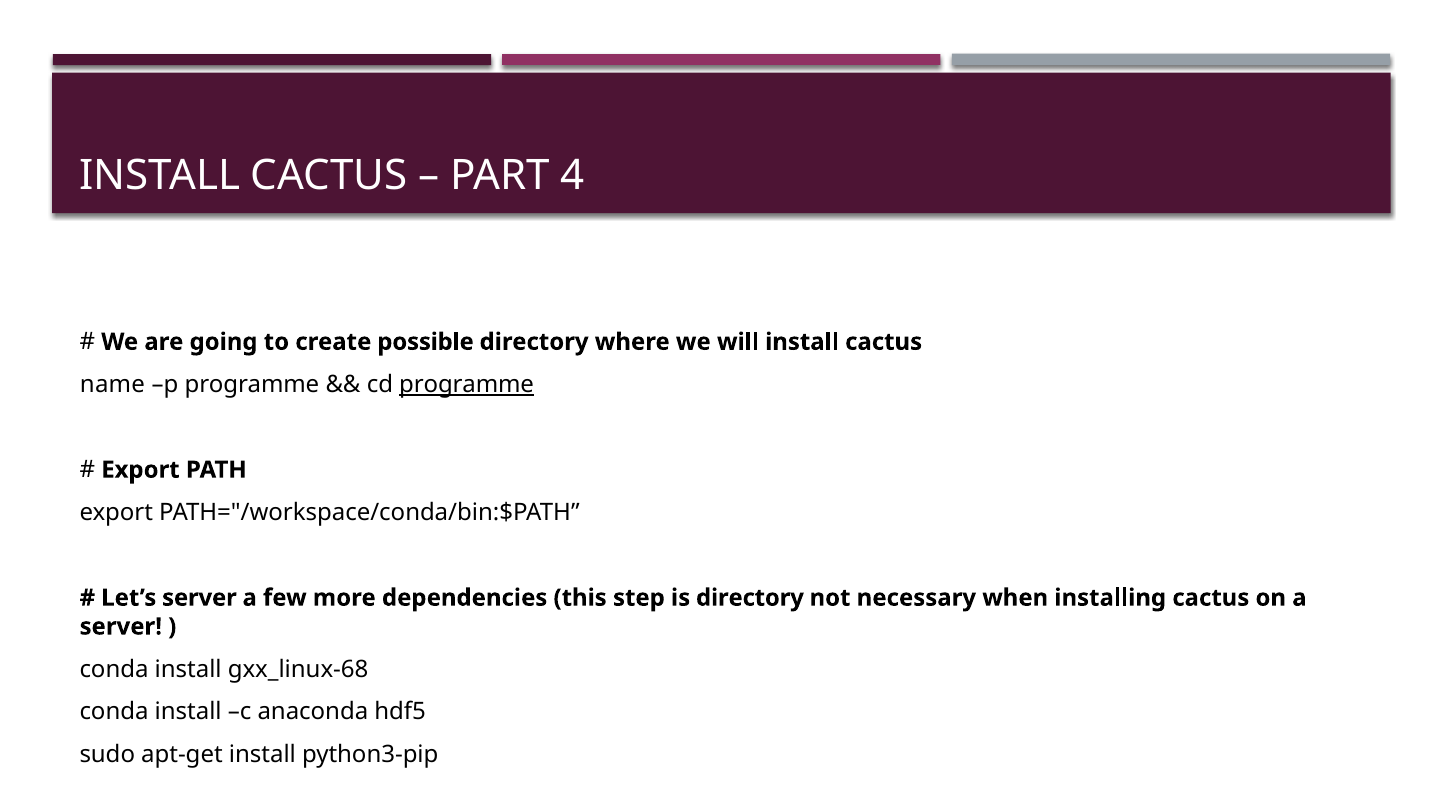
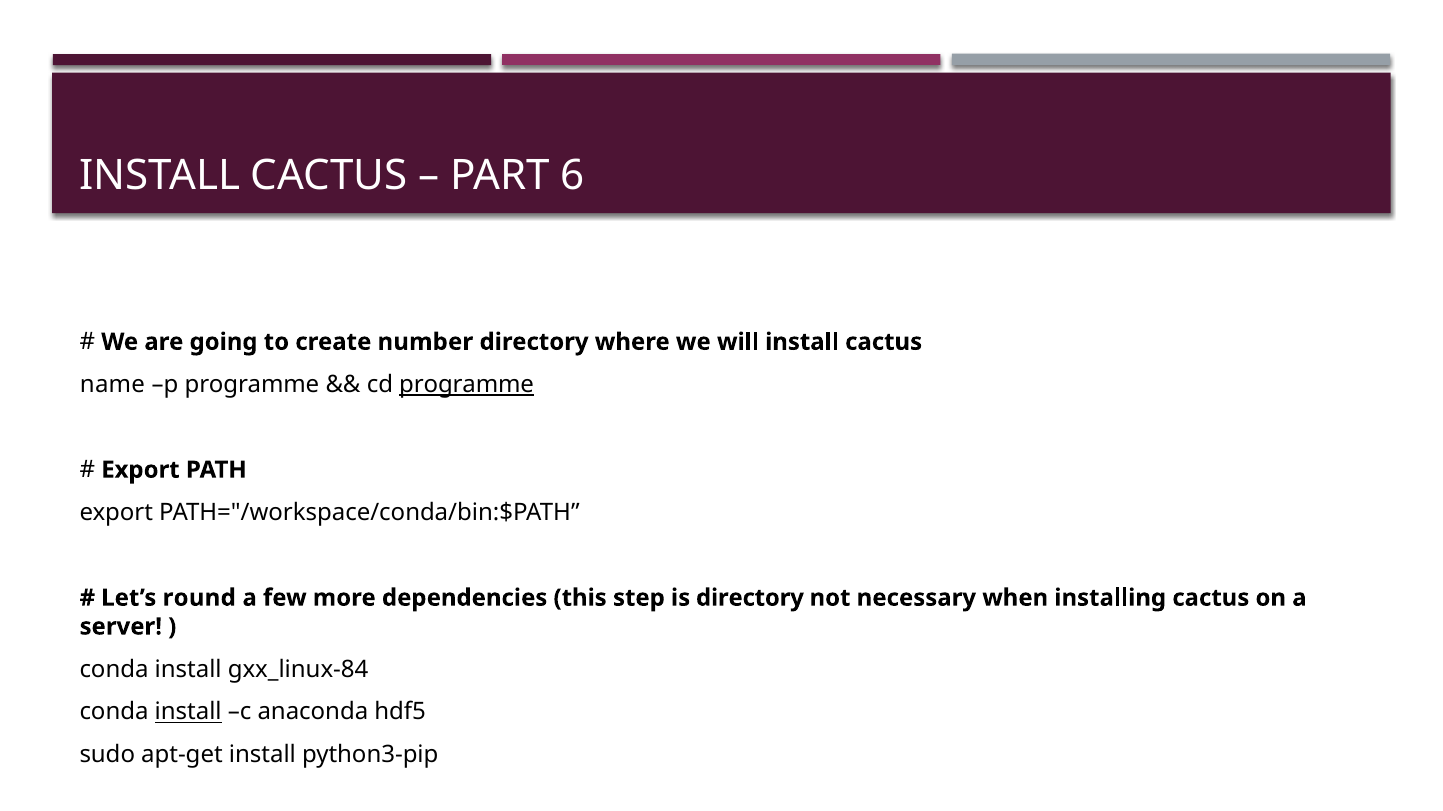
4: 4 -> 6
possible: possible -> number
Let’s server: server -> round
gxx_linux-68: gxx_linux-68 -> gxx_linux-84
install at (188, 713) underline: none -> present
